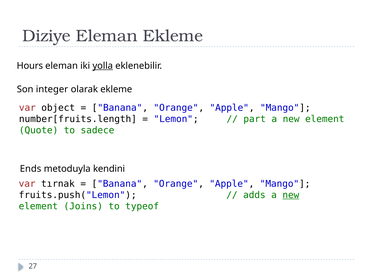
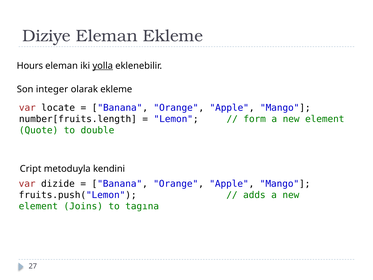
object: object -> locate
part: part -> form
sadece: sadece -> double
Ends: Ends -> Cript
tırnak: tırnak -> dizide
new at (291, 195) underline: present -> none
typeof: typeof -> tagına
